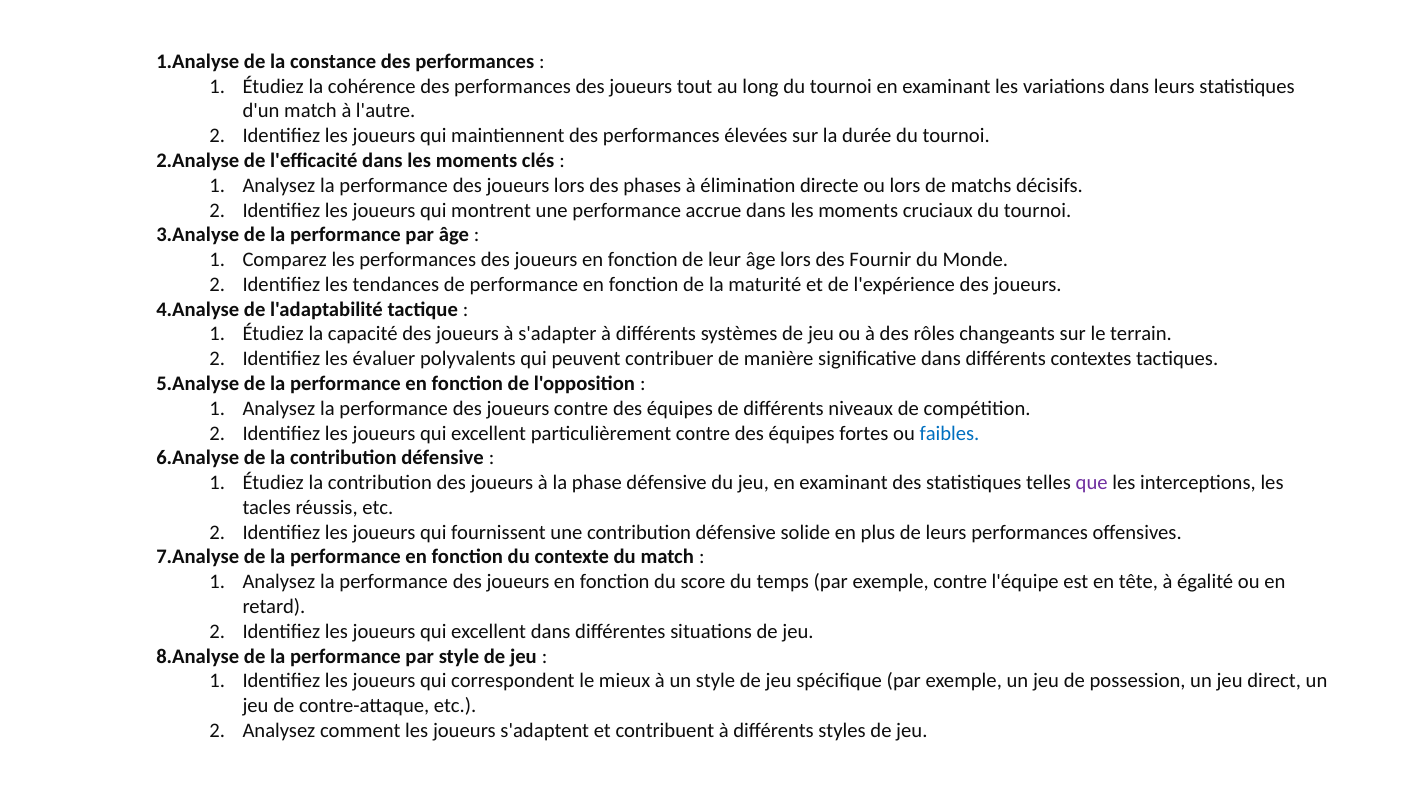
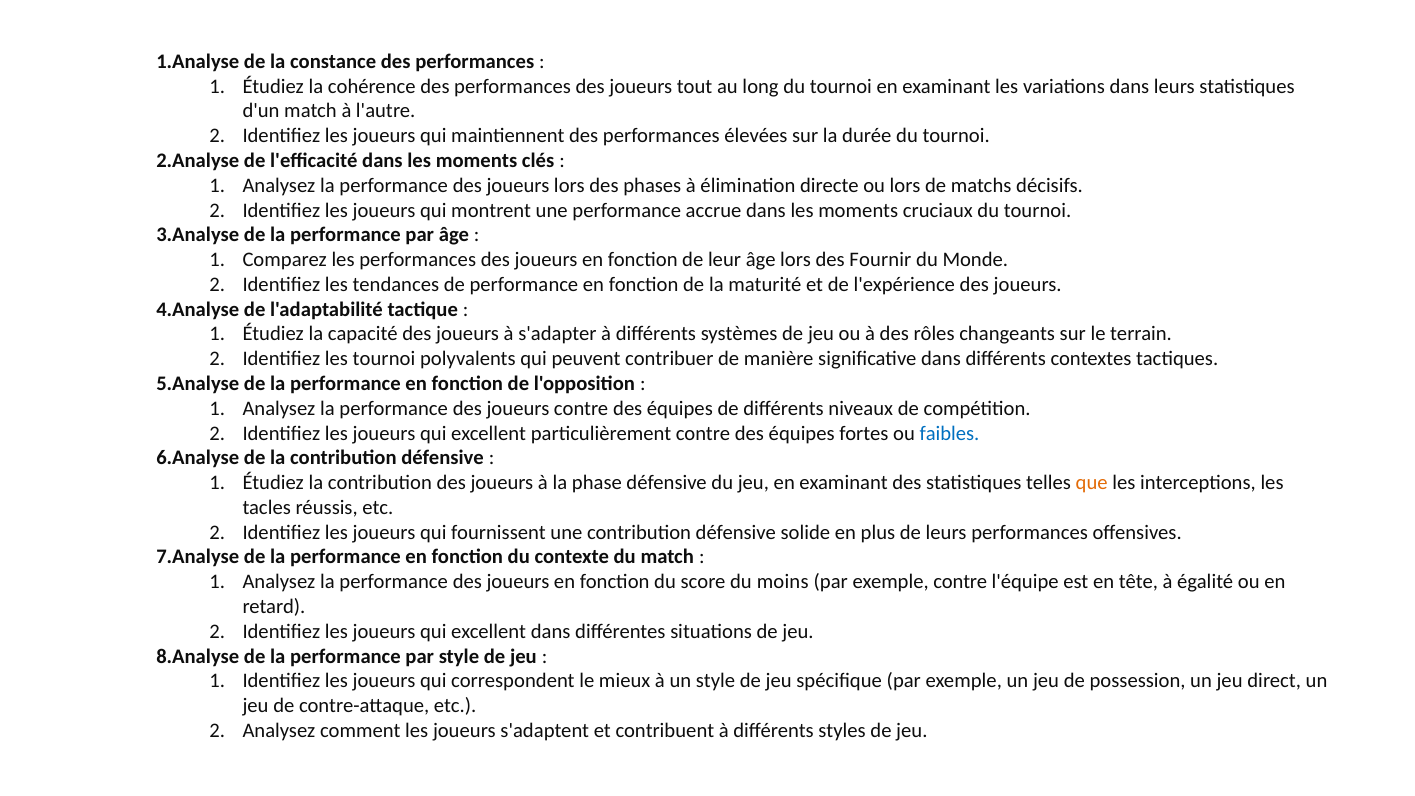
les évaluer: évaluer -> tournoi
que colour: purple -> orange
temps: temps -> moins
